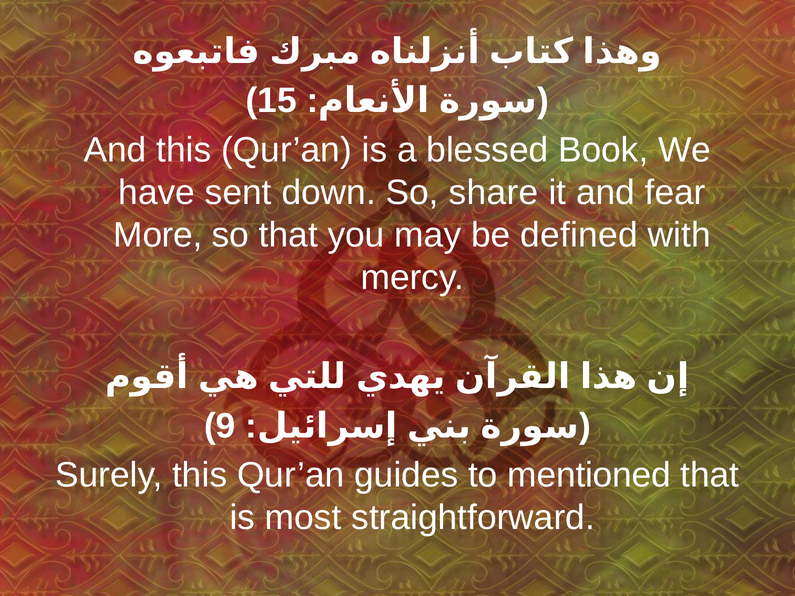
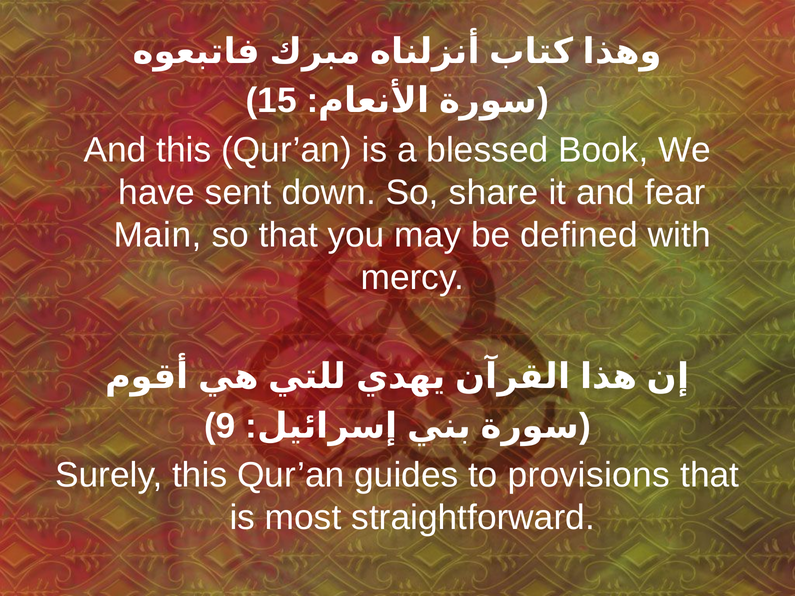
More: More -> Main
mentioned: mentioned -> provisions
